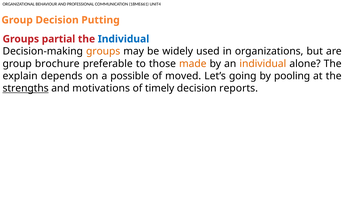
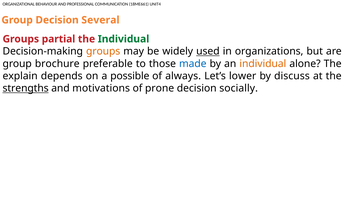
Putting: Putting -> Several
Individual at (124, 39) colour: blue -> green
used underline: none -> present
made colour: orange -> blue
moved: moved -> always
going: going -> lower
pooling: pooling -> discuss
timely: timely -> prone
reports: reports -> socially
